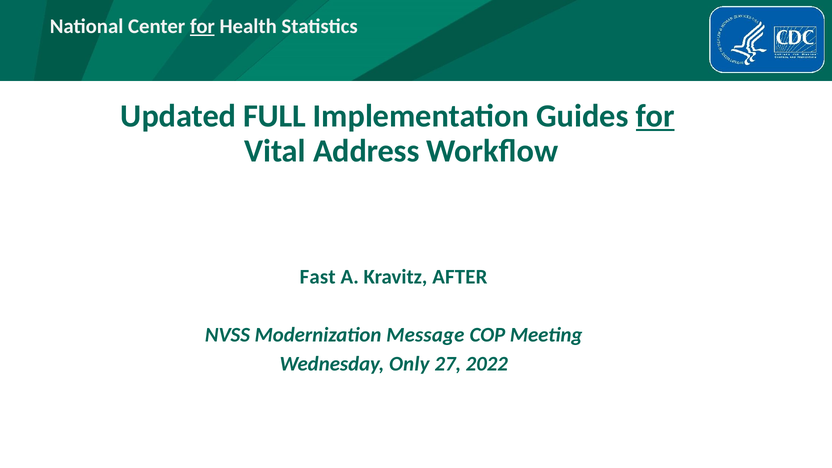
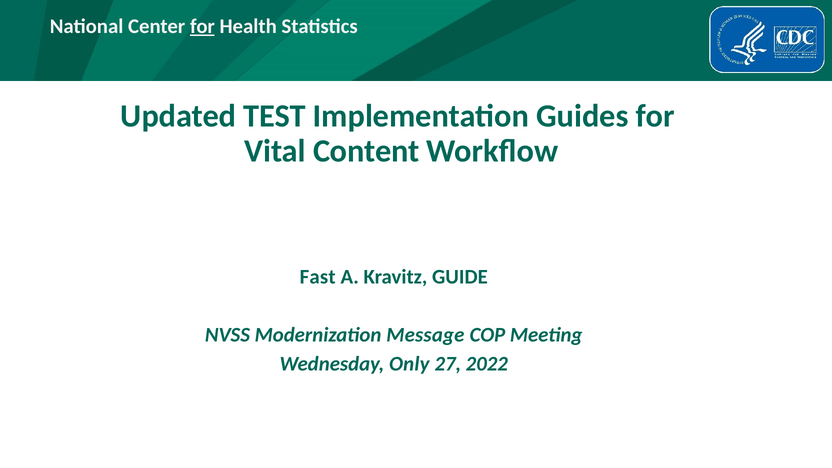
FULL: FULL -> TEST
for at (655, 116) underline: present -> none
Address: Address -> Content
AFTER: AFTER -> GUIDE
